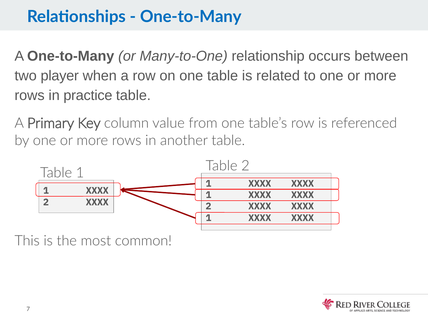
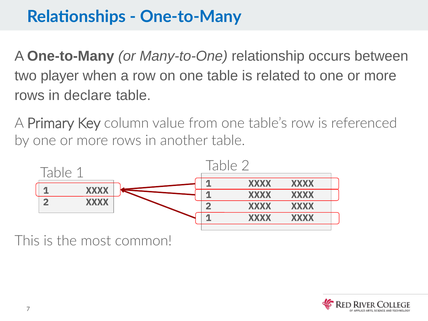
practice: practice -> declare
